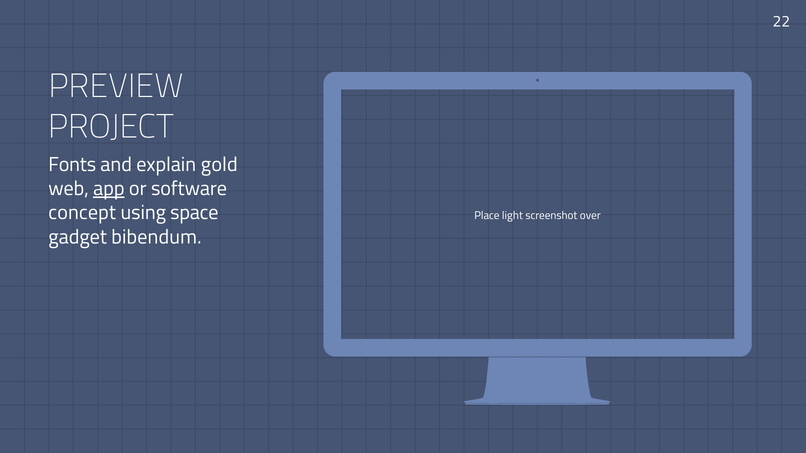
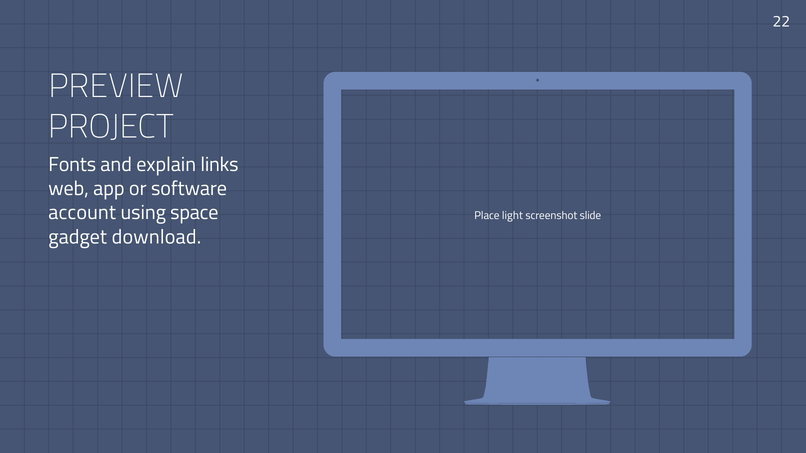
gold: gold -> links
app underline: present -> none
concept: concept -> account
over: over -> slide
bibendum: bibendum -> download
